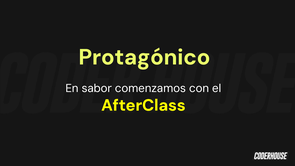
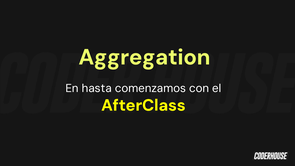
Protagónico: Protagónico -> Aggregation
sabor: sabor -> hasta
